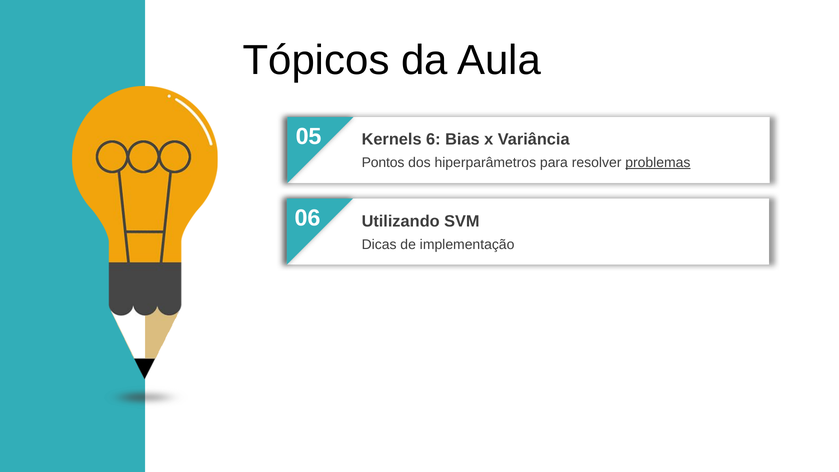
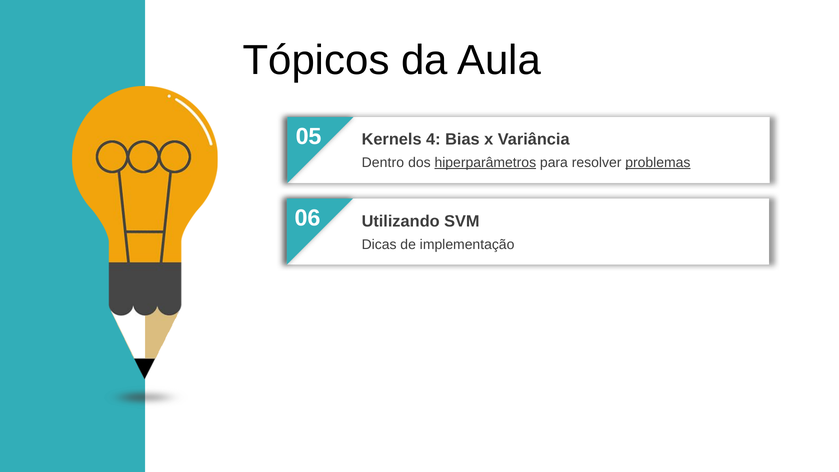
6: 6 -> 4
Pontos: Pontos -> Dentro
hiperparâmetros underline: none -> present
